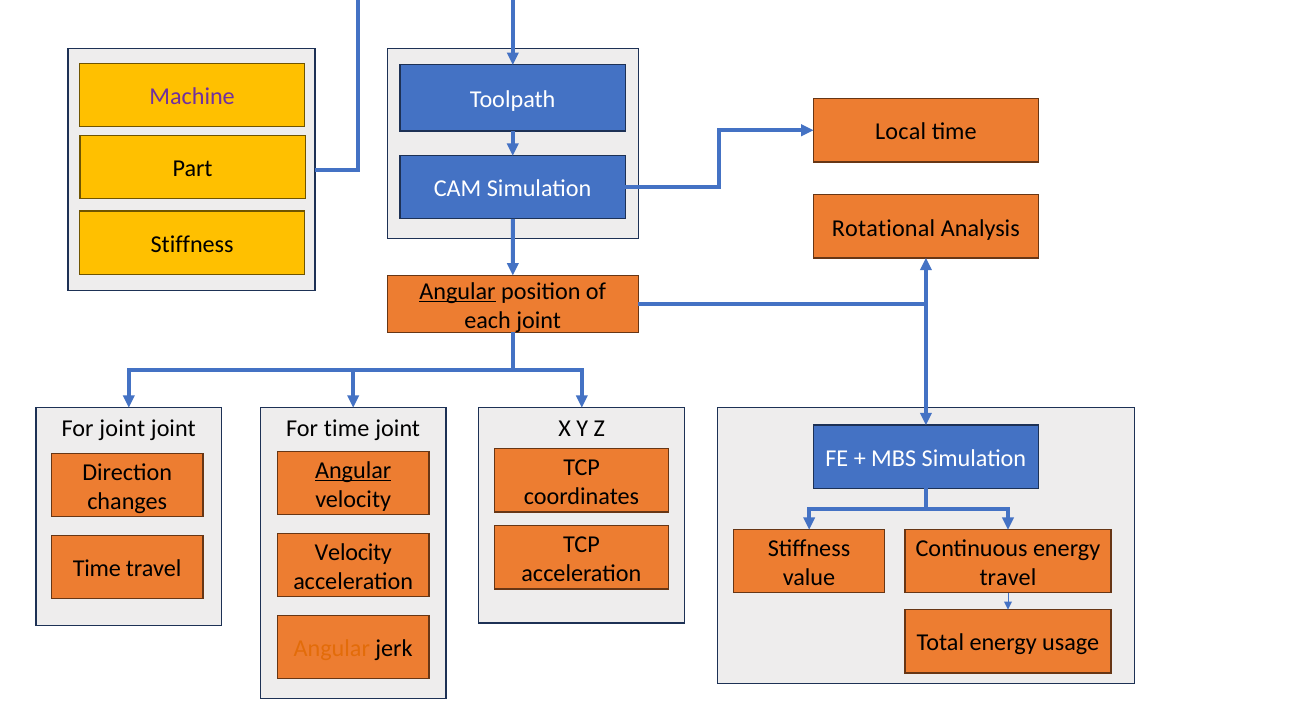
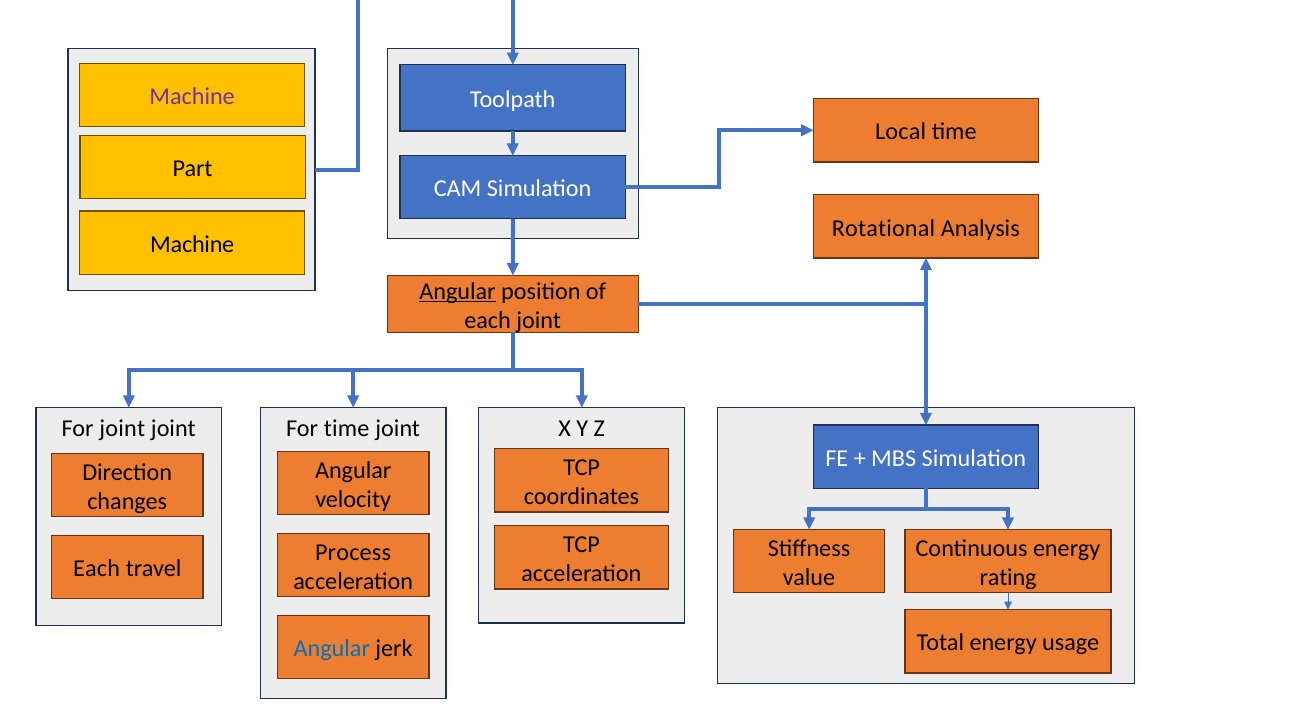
Stiffness at (192, 244): Stiffness -> Machine
Angular at (353, 470) underline: present -> none
Velocity at (353, 552): Velocity -> Process
Time at (97, 569): Time -> Each
travel at (1008, 577): travel -> rating
Angular at (332, 649) colour: orange -> blue
